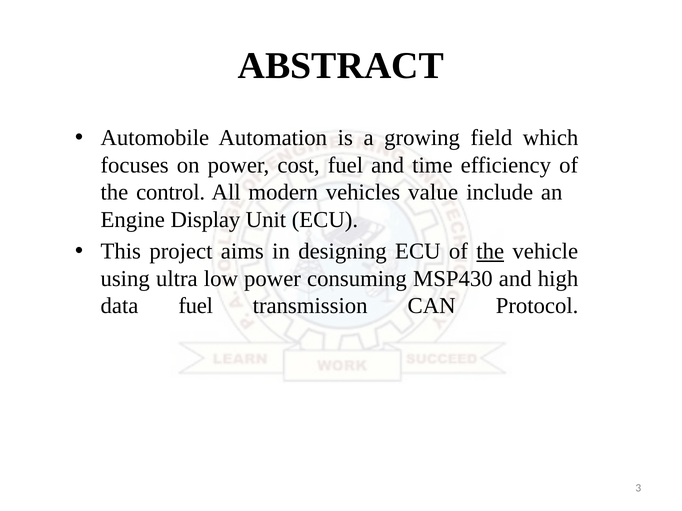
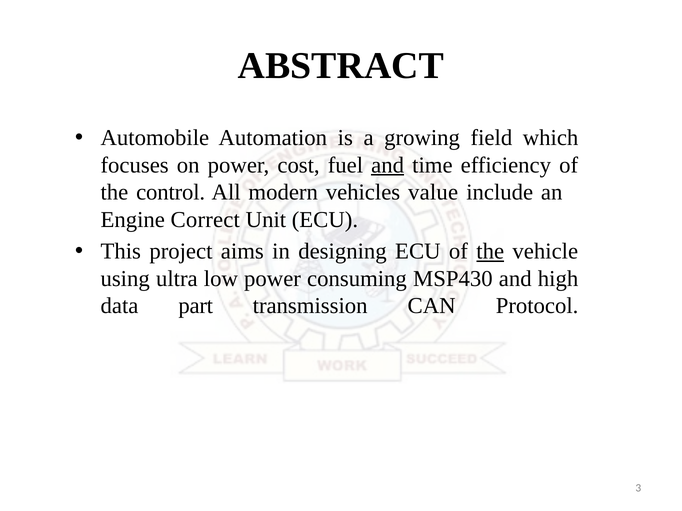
and at (388, 165) underline: none -> present
Display: Display -> Correct
data fuel: fuel -> part
